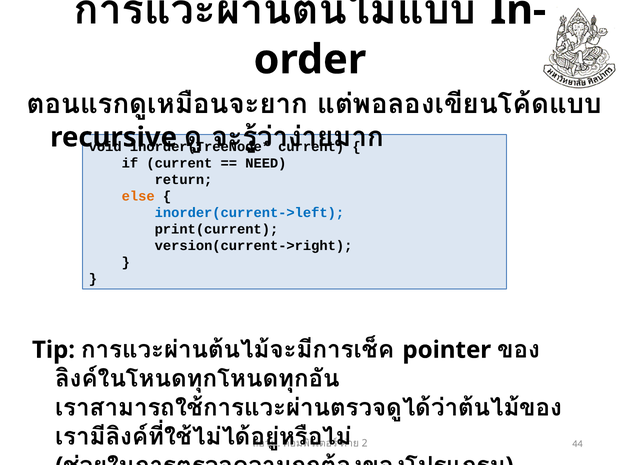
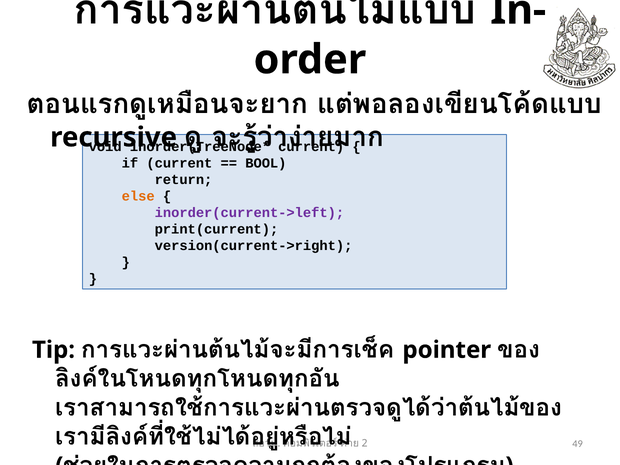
NEED: NEED -> BOOL
inorder(current->left colour: blue -> purple
44: 44 -> 49
